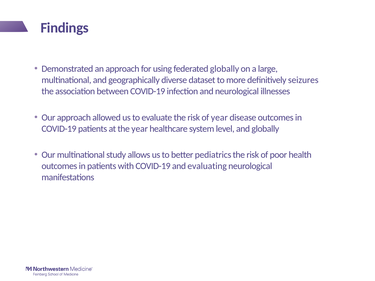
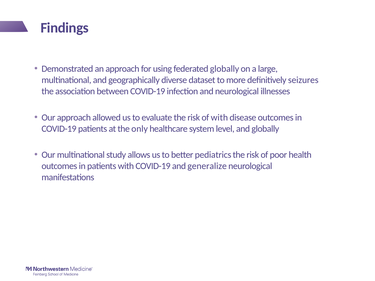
of year: year -> with
the year: year -> only
evaluating: evaluating -> generalize
